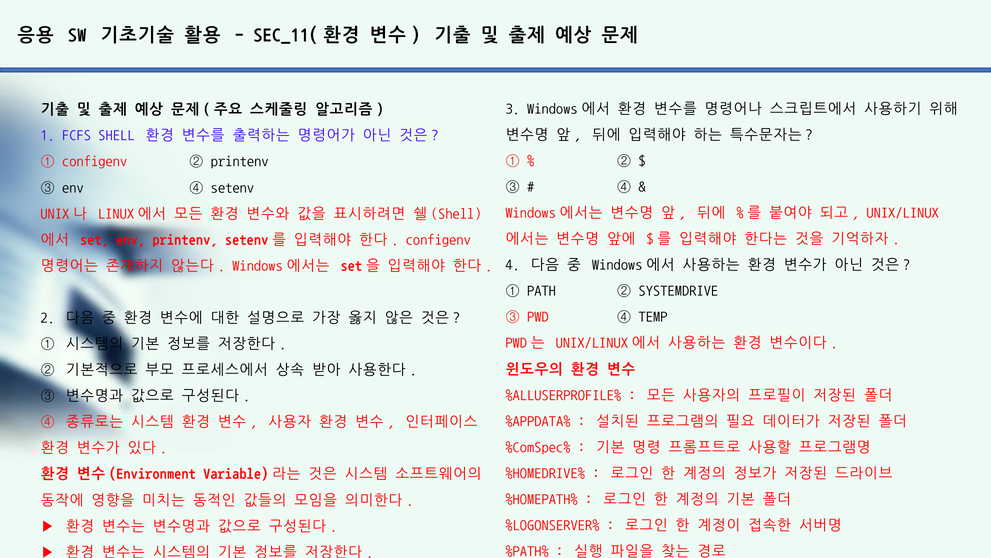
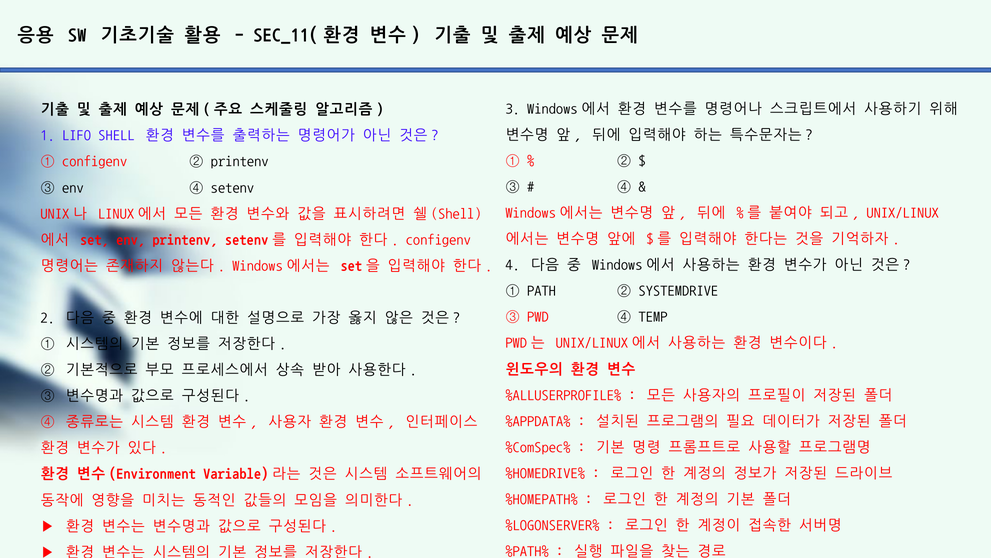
FCFS: FCFS -> LIFO
